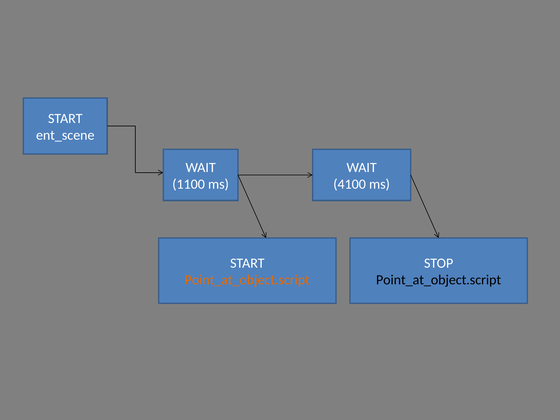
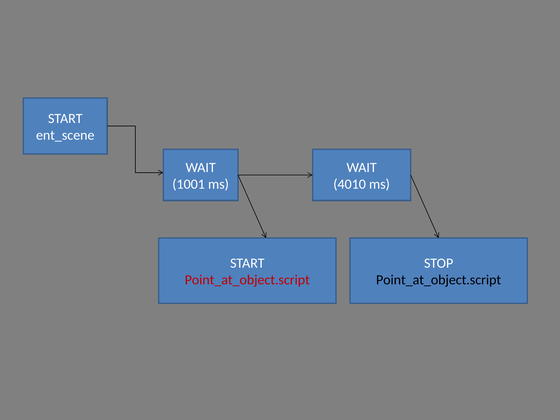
1100: 1100 -> 1001
4100: 4100 -> 4010
Point_at_object.script at (247, 280) colour: orange -> red
